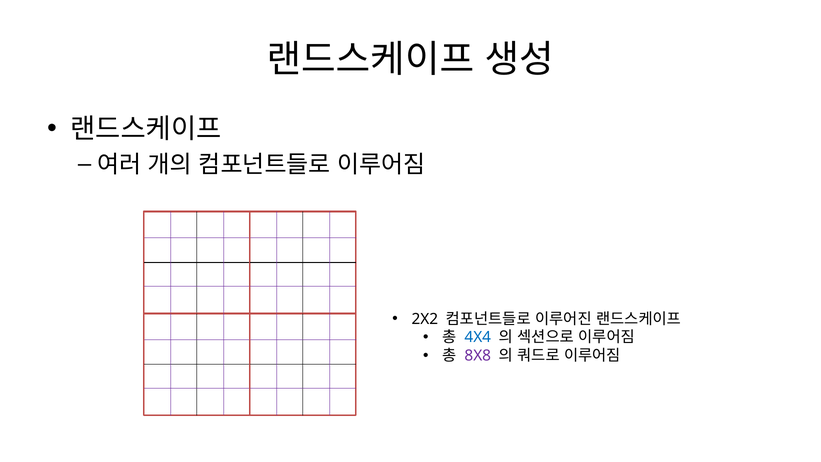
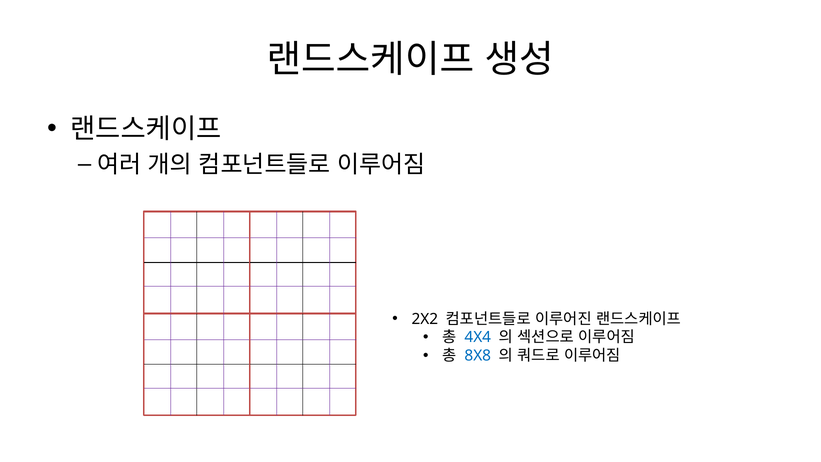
8X8 colour: purple -> blue
